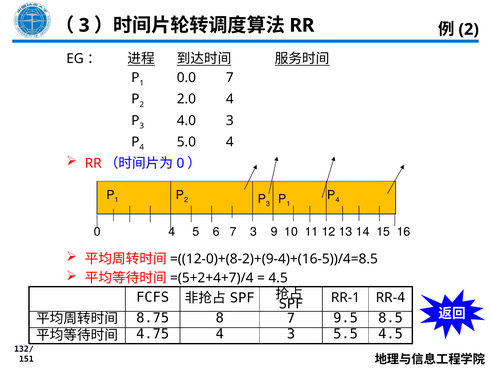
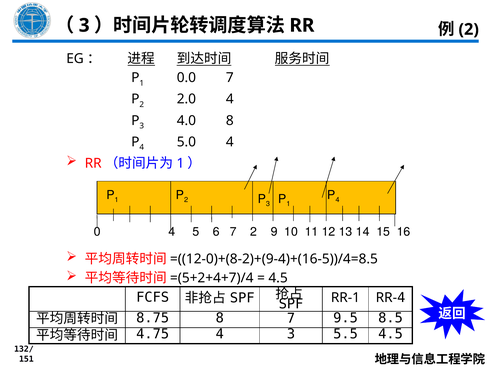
4.0 3: 3 -> 8
0 at (180, 163): 0 -> 1
7 3: 3 -> 2
